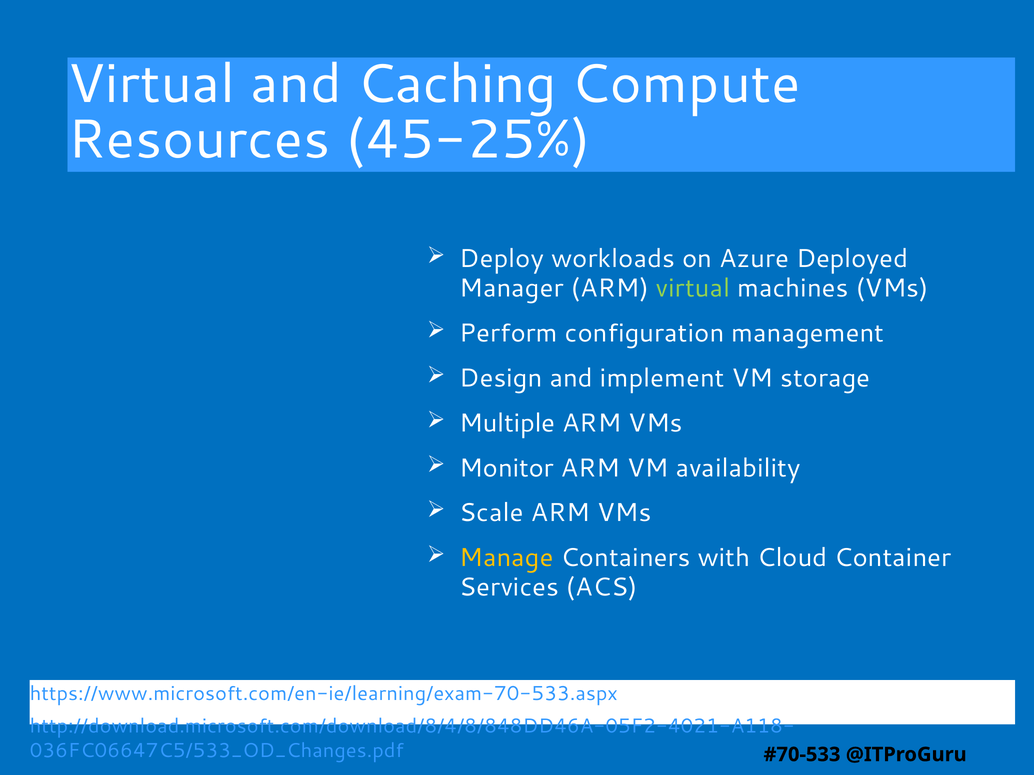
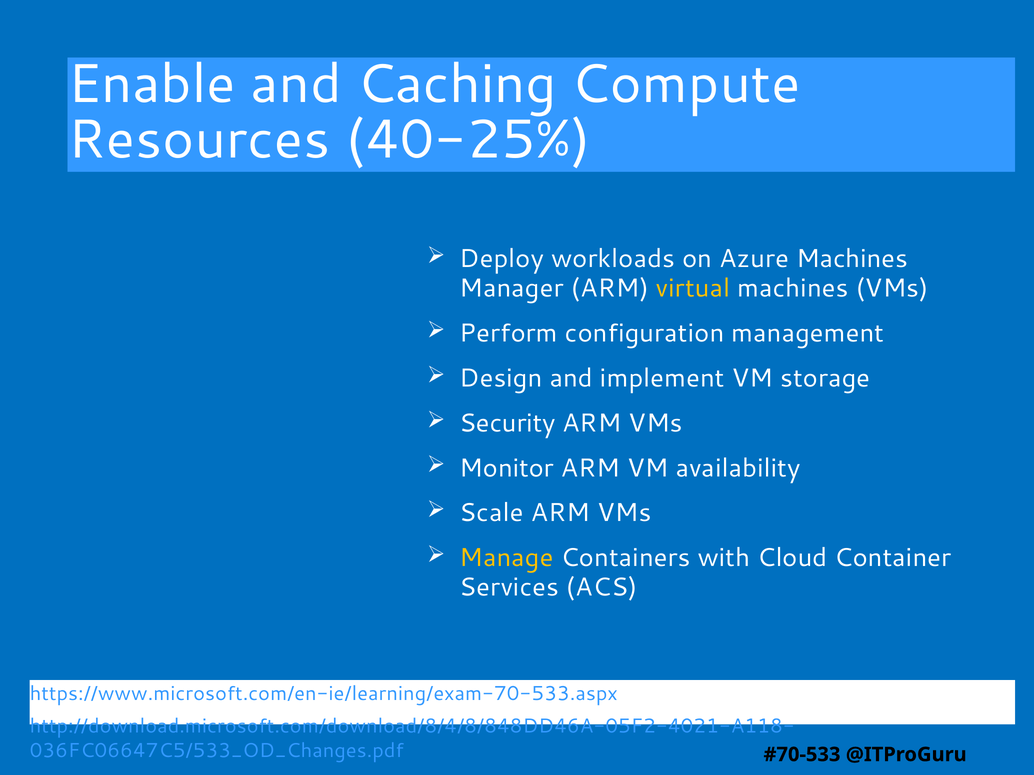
Virtual at (151, 84): Virtual -> Enable
45-25%: 45-25% -> 40-25%
Azure Deployed: Deployed -> Machines
virtual at (693, 288) colour: light green -> yellow
Multiple: Multiple -> Security
